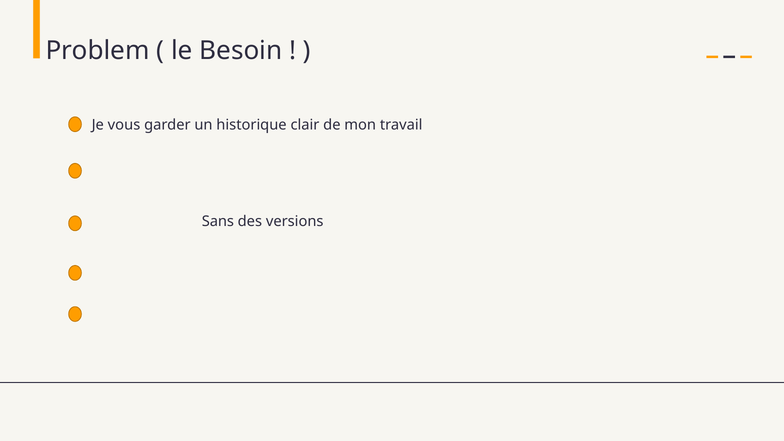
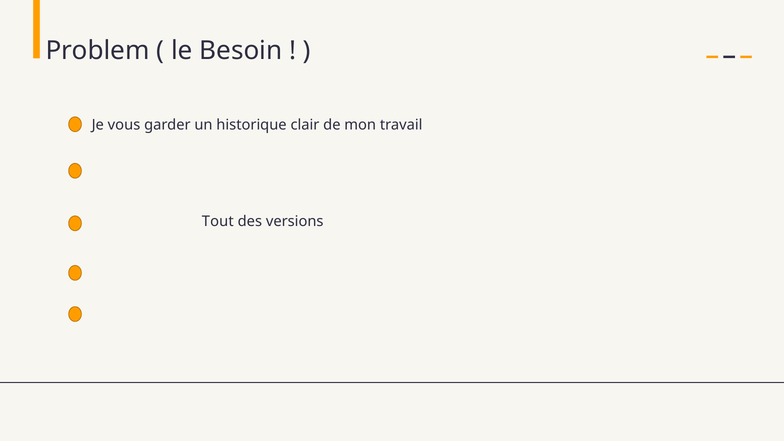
Sans: Sans -> Tout
